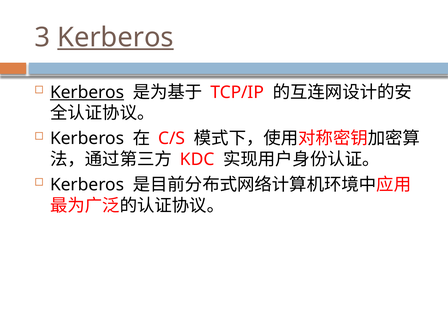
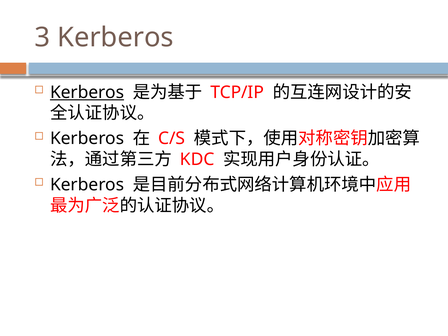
Kerberos at (115, 37) underline: present -> none
